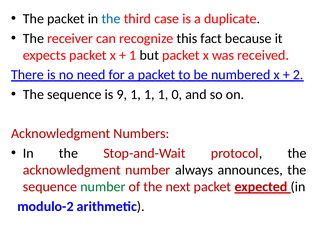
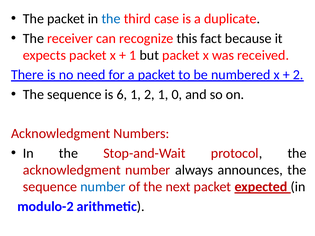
9: 9 -> 6
1 at (149, 95): 1 -> 2
number at (103, 187) colour: green -> blue
